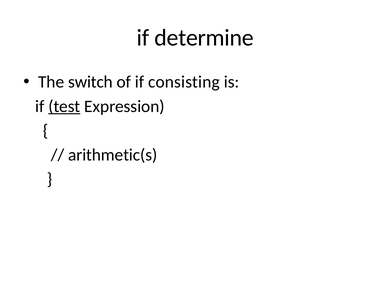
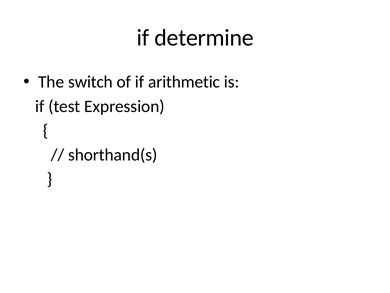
consisting: consisting -> arithmetic
test underline: present -> none
arithmetic(s: arithmetic(s -> shorthand(s
